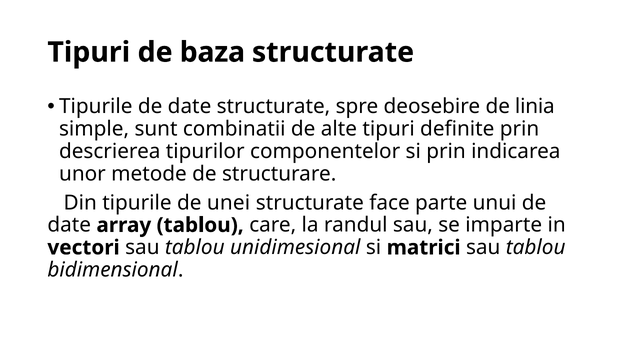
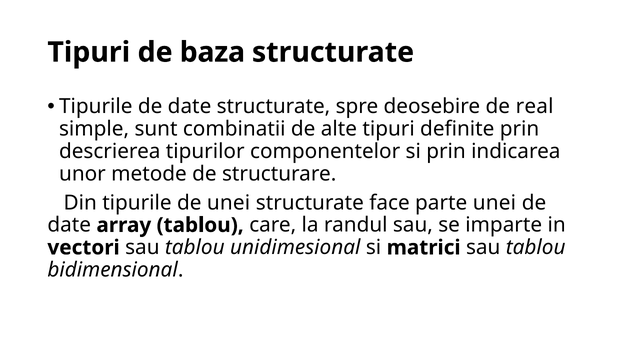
linia: linia -> real
parte unui: unui -> unei
